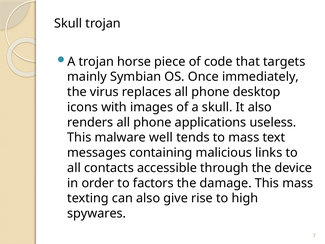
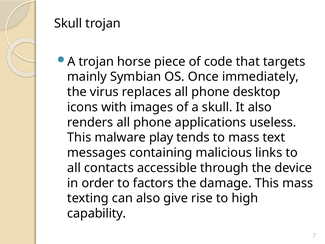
well: well -> play
spywares: spywares -> capability
